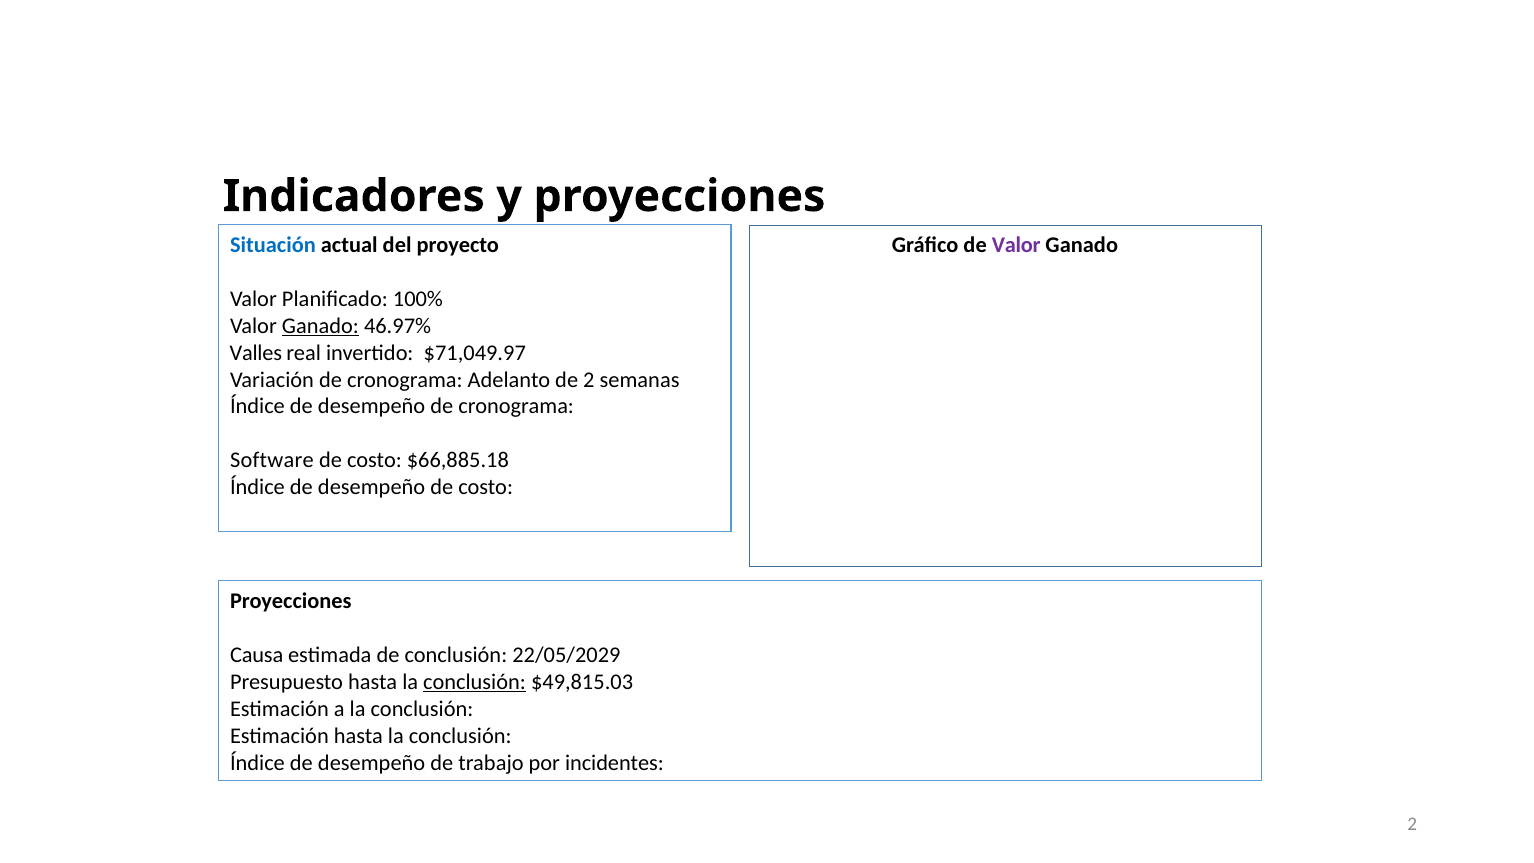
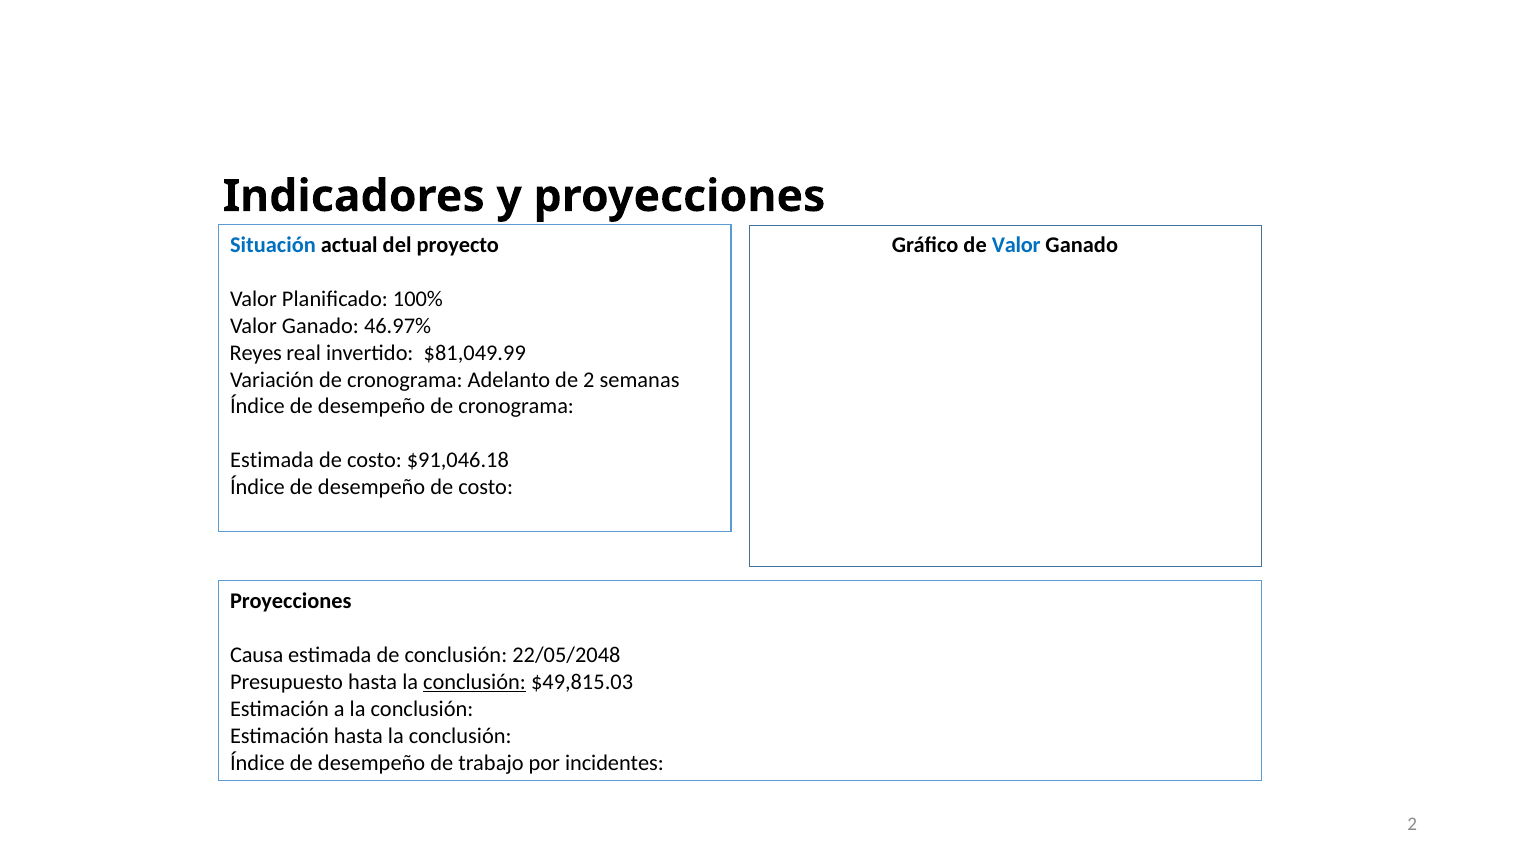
Valor at (1016, 245) colour: purple -> blue
Ganado at (320, 326) underline: present -> none
Valles: Valles -> Reyes
$71,049.97: $71,049.97 -> $81,049.99
Software at (272, 460): Software -> Estimada
$66,885.18: $66,885.18 -> $91,046.18
22/05/2029: 22/05/2029 -> 22/05/2048
